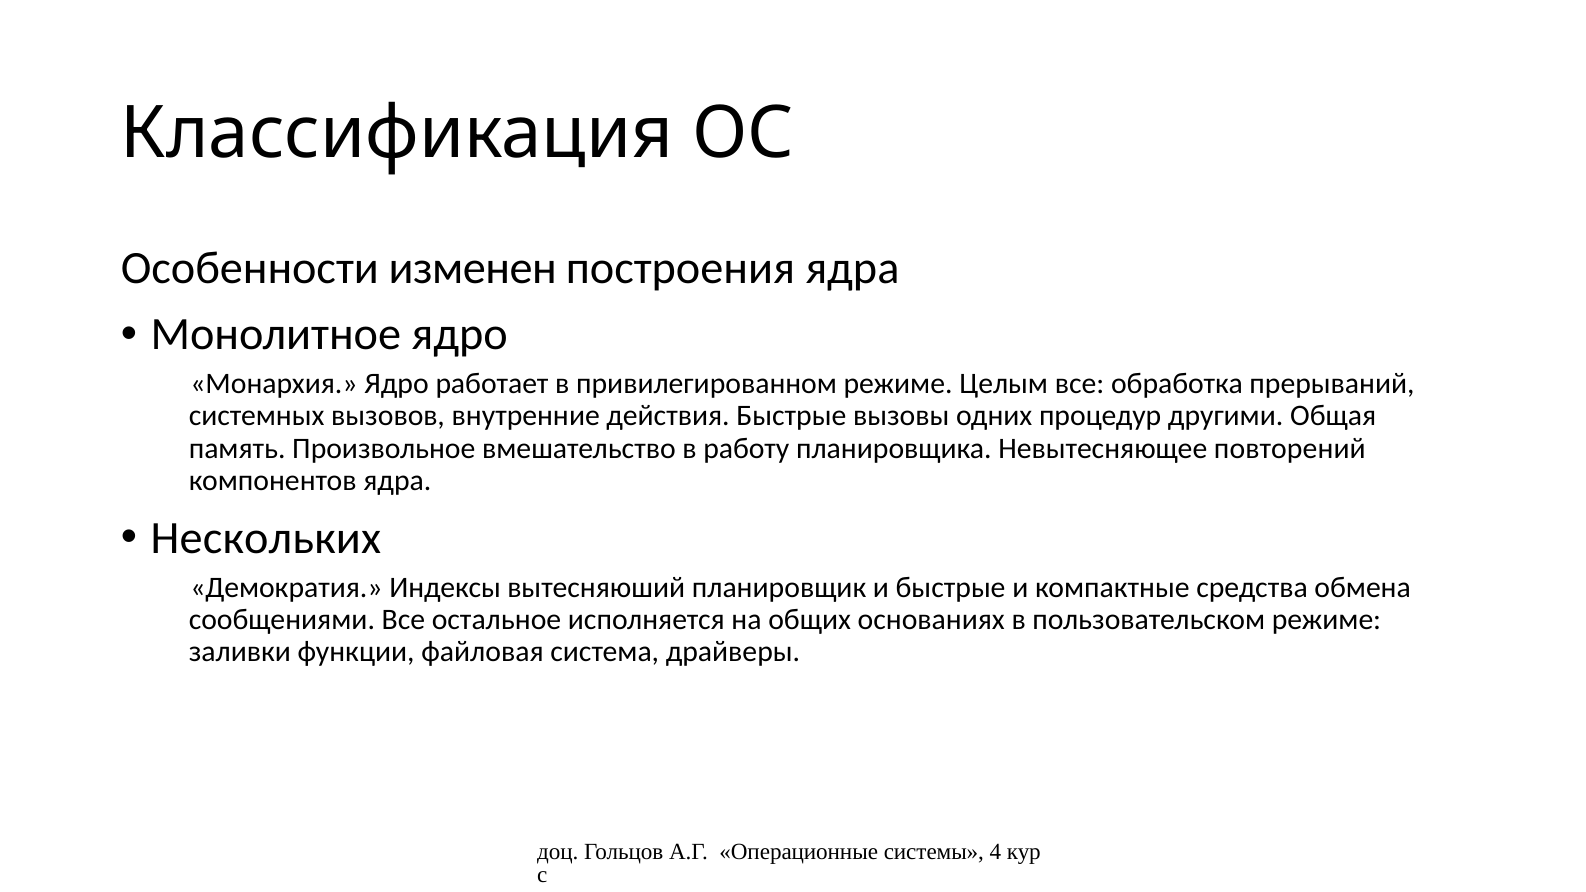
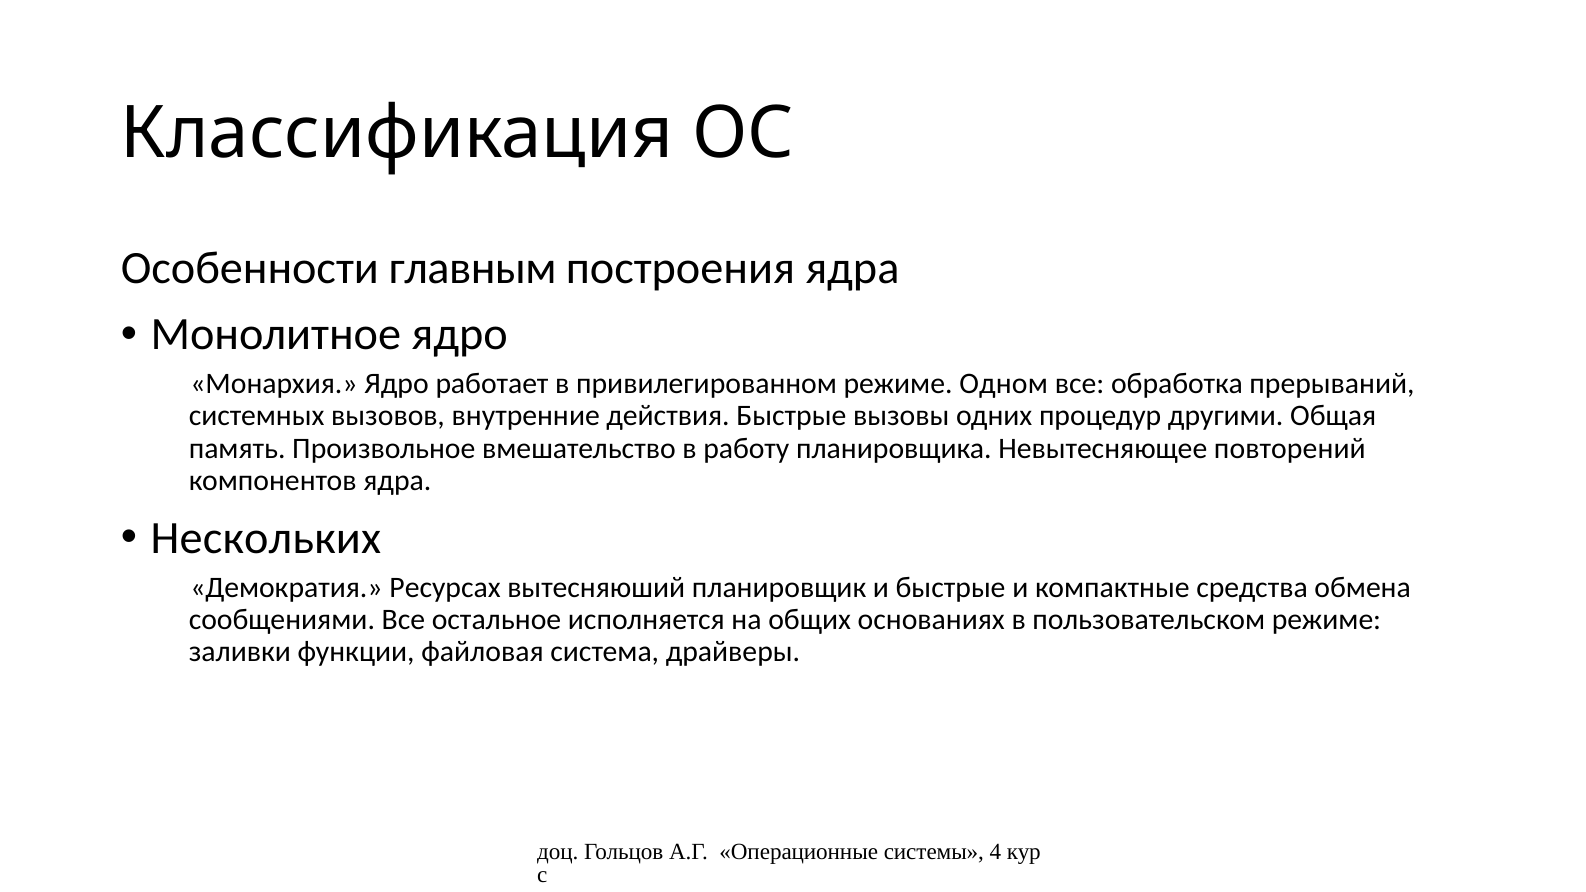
изменен: изменен -> главным
Целым: Целым -> Одном
Индексы: Индексы -> Ресурсах
